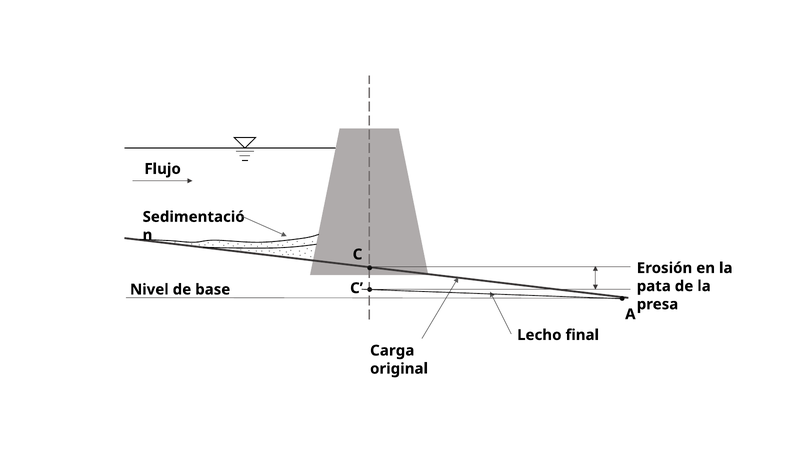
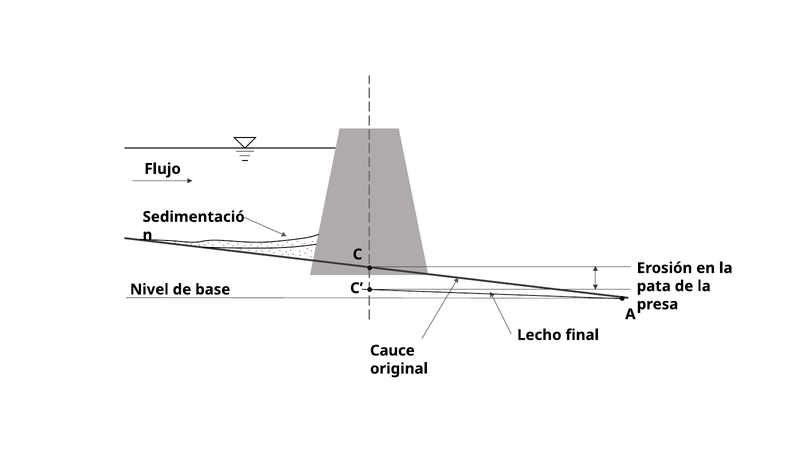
Carga: Carga -> Cauce
